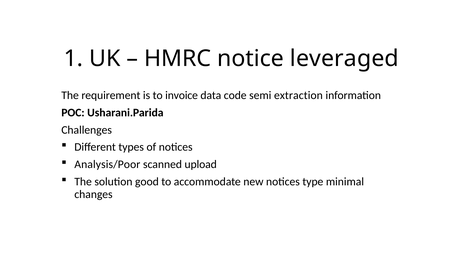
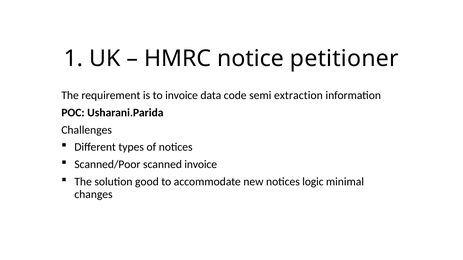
leveraged: leveraged -> petitioner
Analysis/Poor: Analysis/Poor -> Scanned/Poor
scanned upload: upload -> invoice
type: type -> logic
